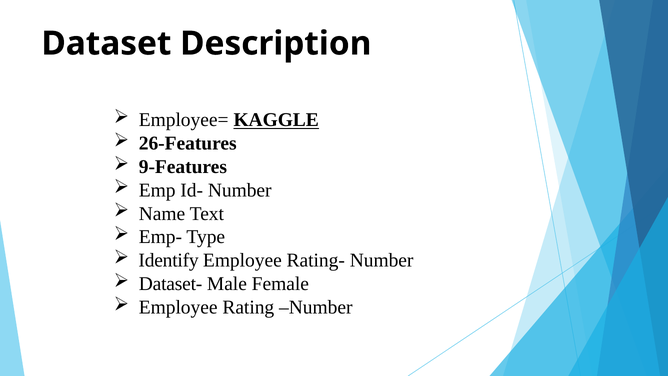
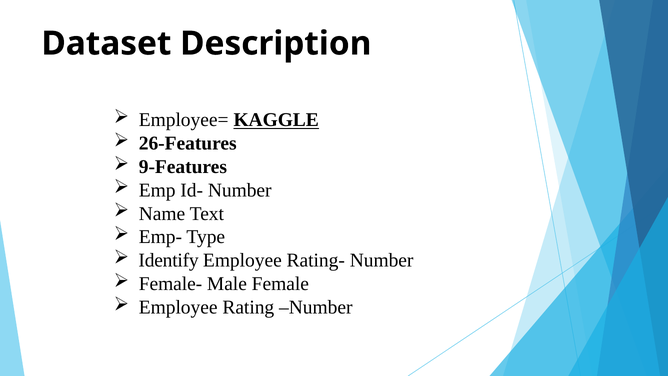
Dataset-: Dataset- -> Female-
